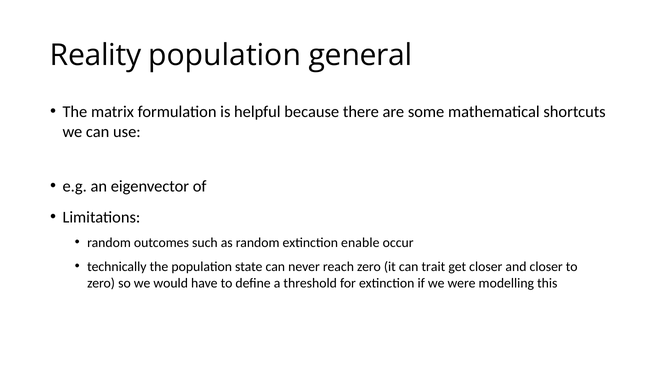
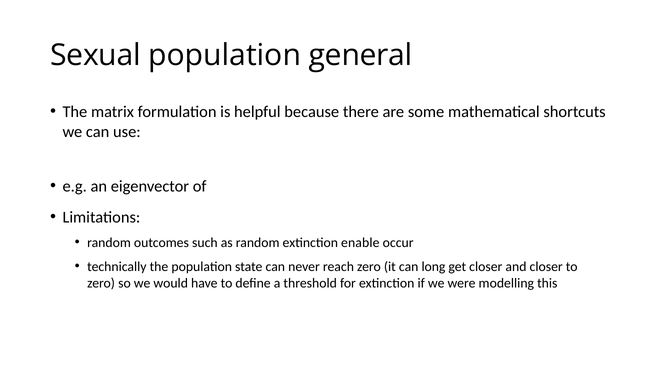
Reality: Reality -> Sexual
trait: trait -> long
